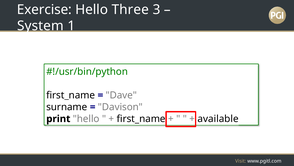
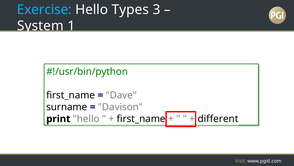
Exercise colour: white -> light blue
Three: Three -> Types
available: available -> different
